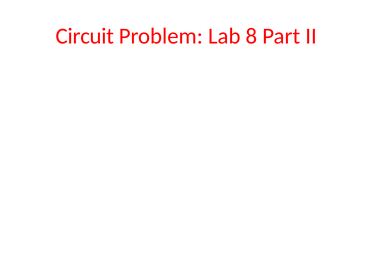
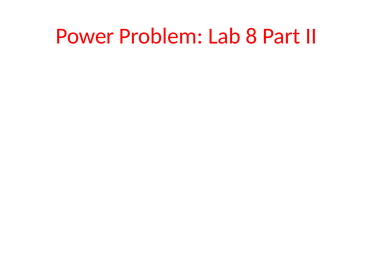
Circuit: Circuit -> Power
